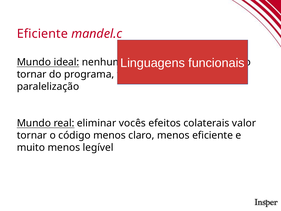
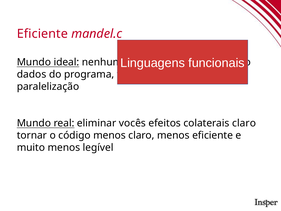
tornar at (32, 74): tornar -> dados
colaterais valor: valor -> claro
